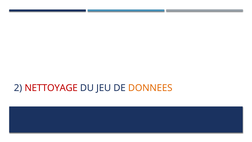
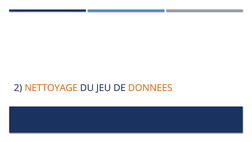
NETTOYAGE colour: red -> orange
